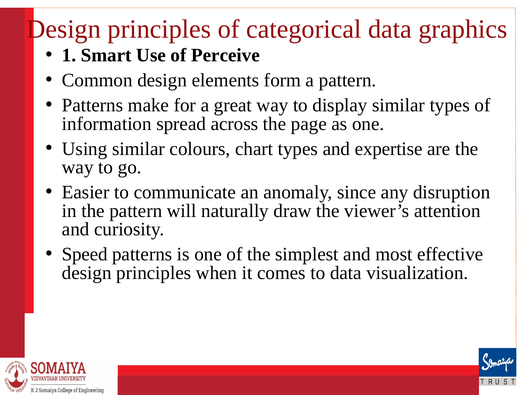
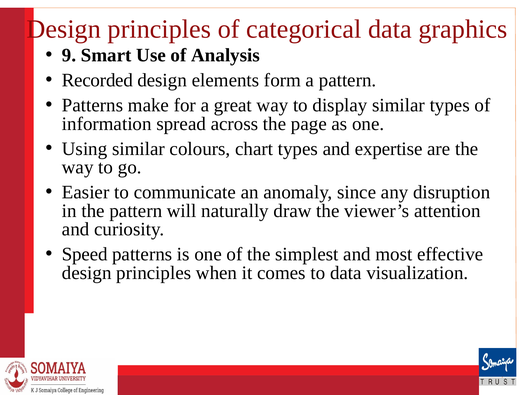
1: 1 -> 9
Perceive: Perceive -> Analysis
Common: Common -> Recorded
